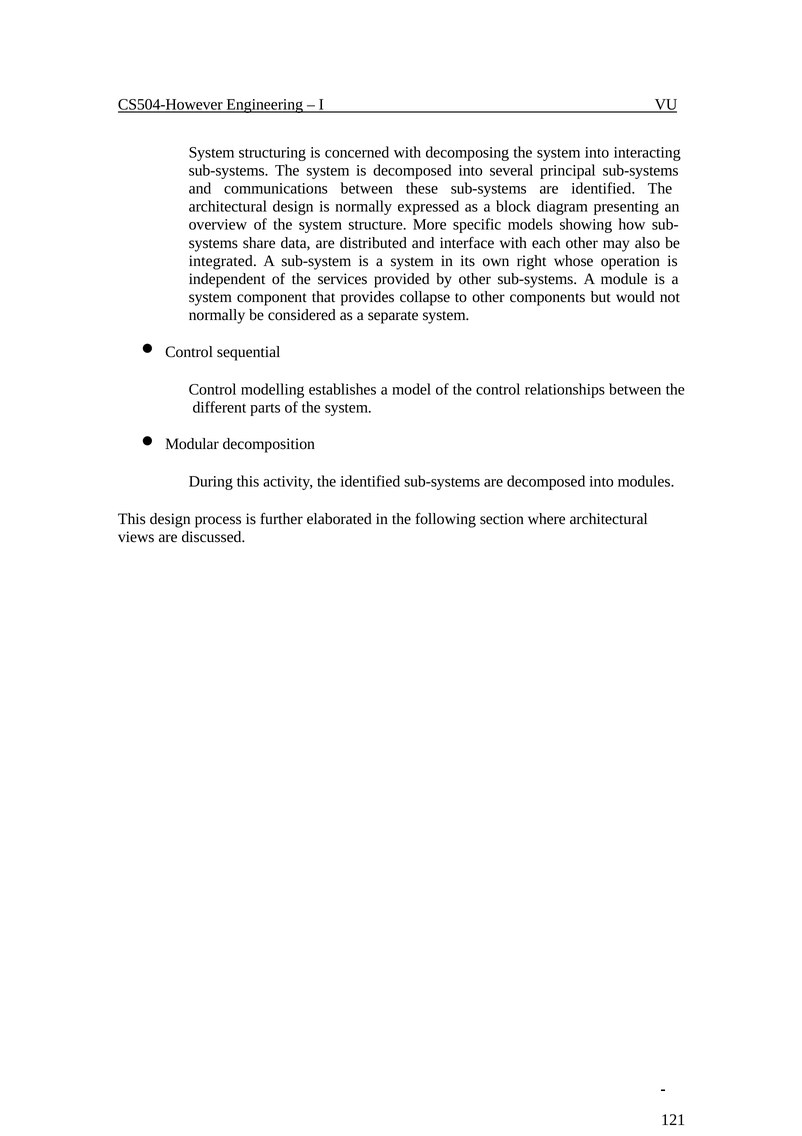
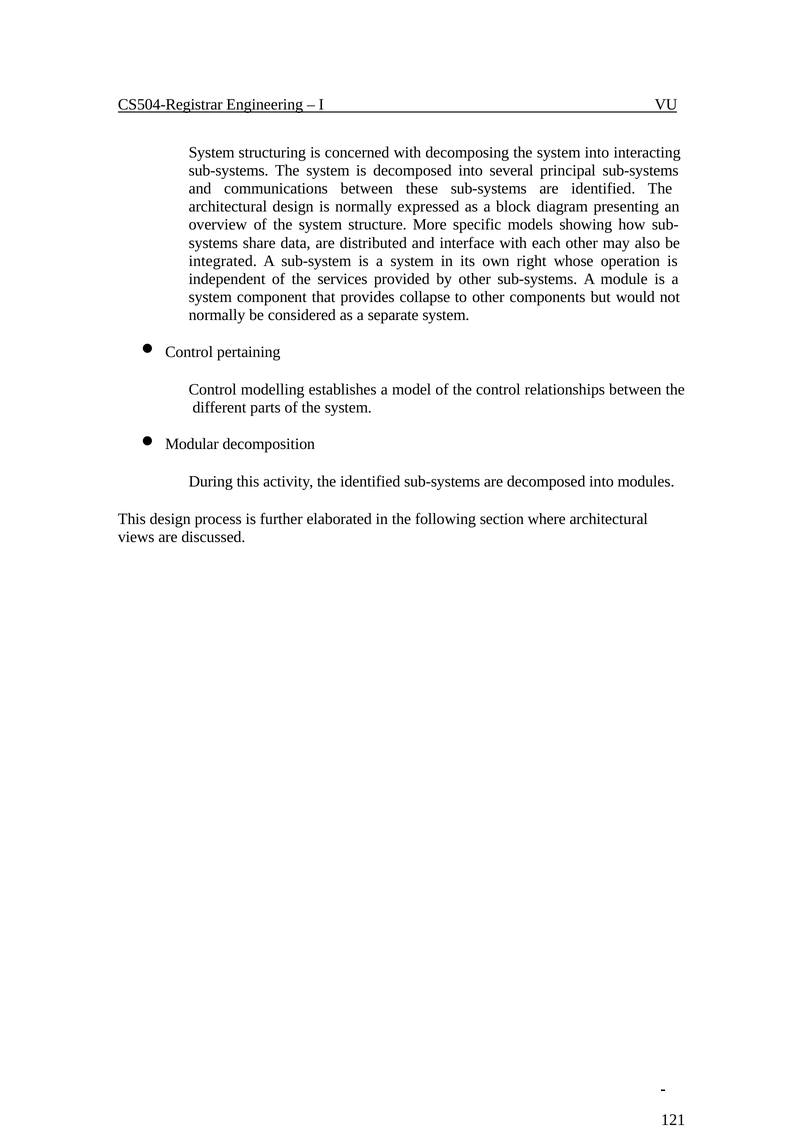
CS504-However: CS504-However -> CS504-Registrar
sequential: sequential -> pertaining
